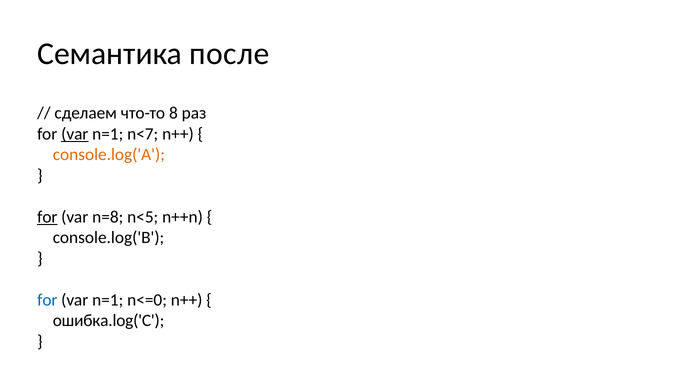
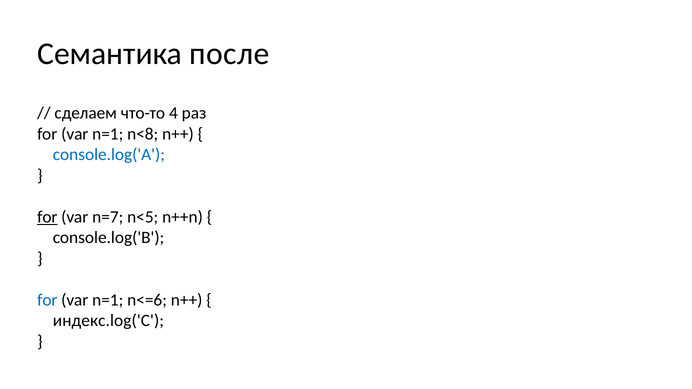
8: 8 -> 4
var at (75, 134) underline: present -> none
n<7: n<7 -> n<8
console.log('A colour: orange -> blue
n=8: n=8 -> n=7
n<=0: n<=0 -> n<=6
ошибка.log('C: ошибка.log('C -> индекс.log('C
